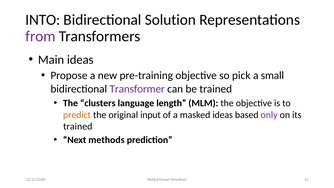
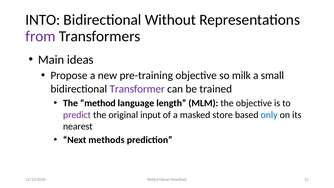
Solution: Solution -> Without
pick: pick -> milk
clusters: clusters -> method
predict colour: orange -> purple
masked ideas: ideas -> store
only colour: purple -> blue
trained at (78, 126): trained -> nearest
